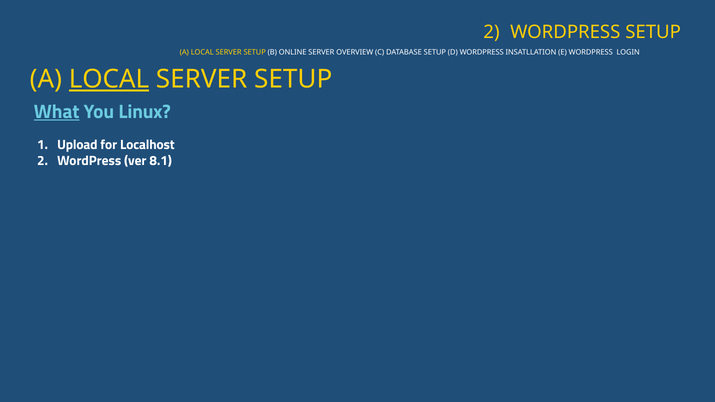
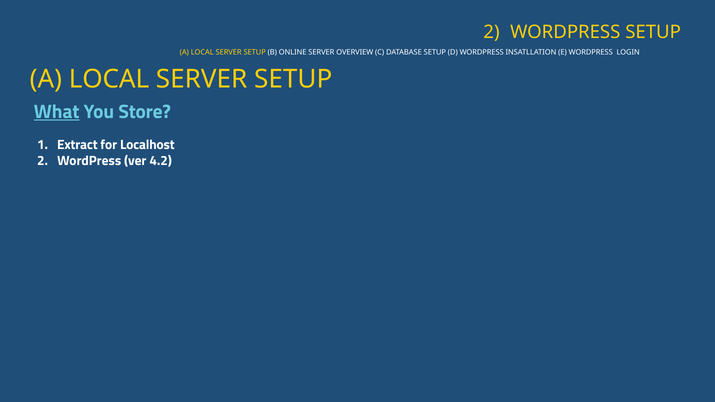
LOCAL at (109, 79) underline: present -> none
Linux: Linux -> Store
Upload: Upload -> Extract
8.1: 8.1 -> 4.2
